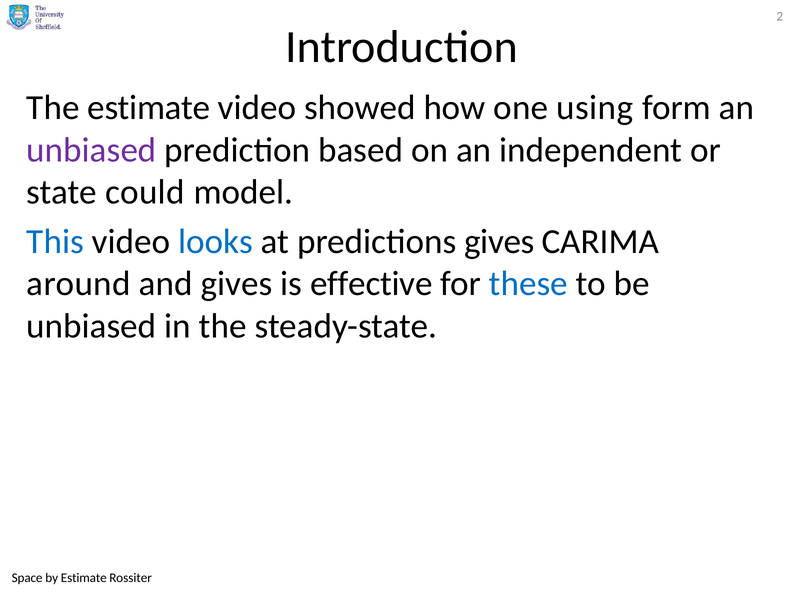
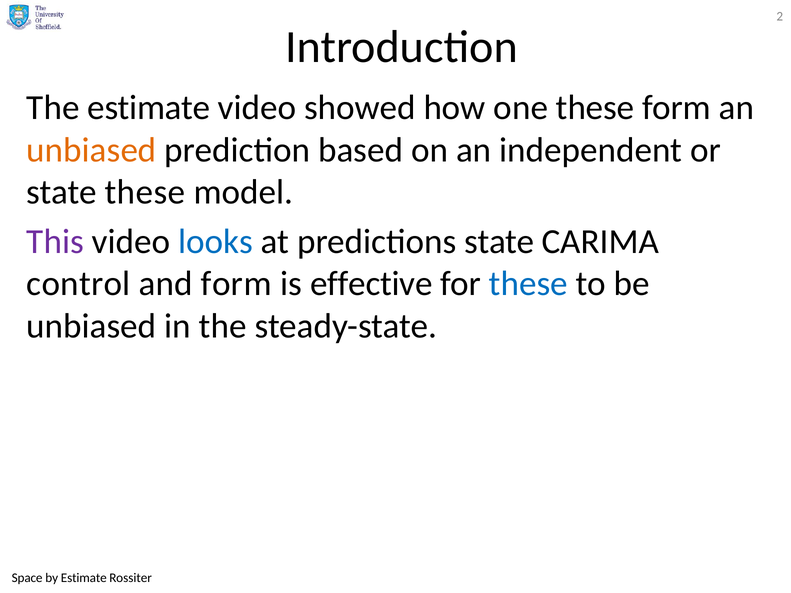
one using: using -> these
unbiased at (91, 150) colour: purple -> orange
state could: could -> these
This colour: blue -> purple
predictions gives: gives -> state
around: around -> control
and gives: gives -> form
